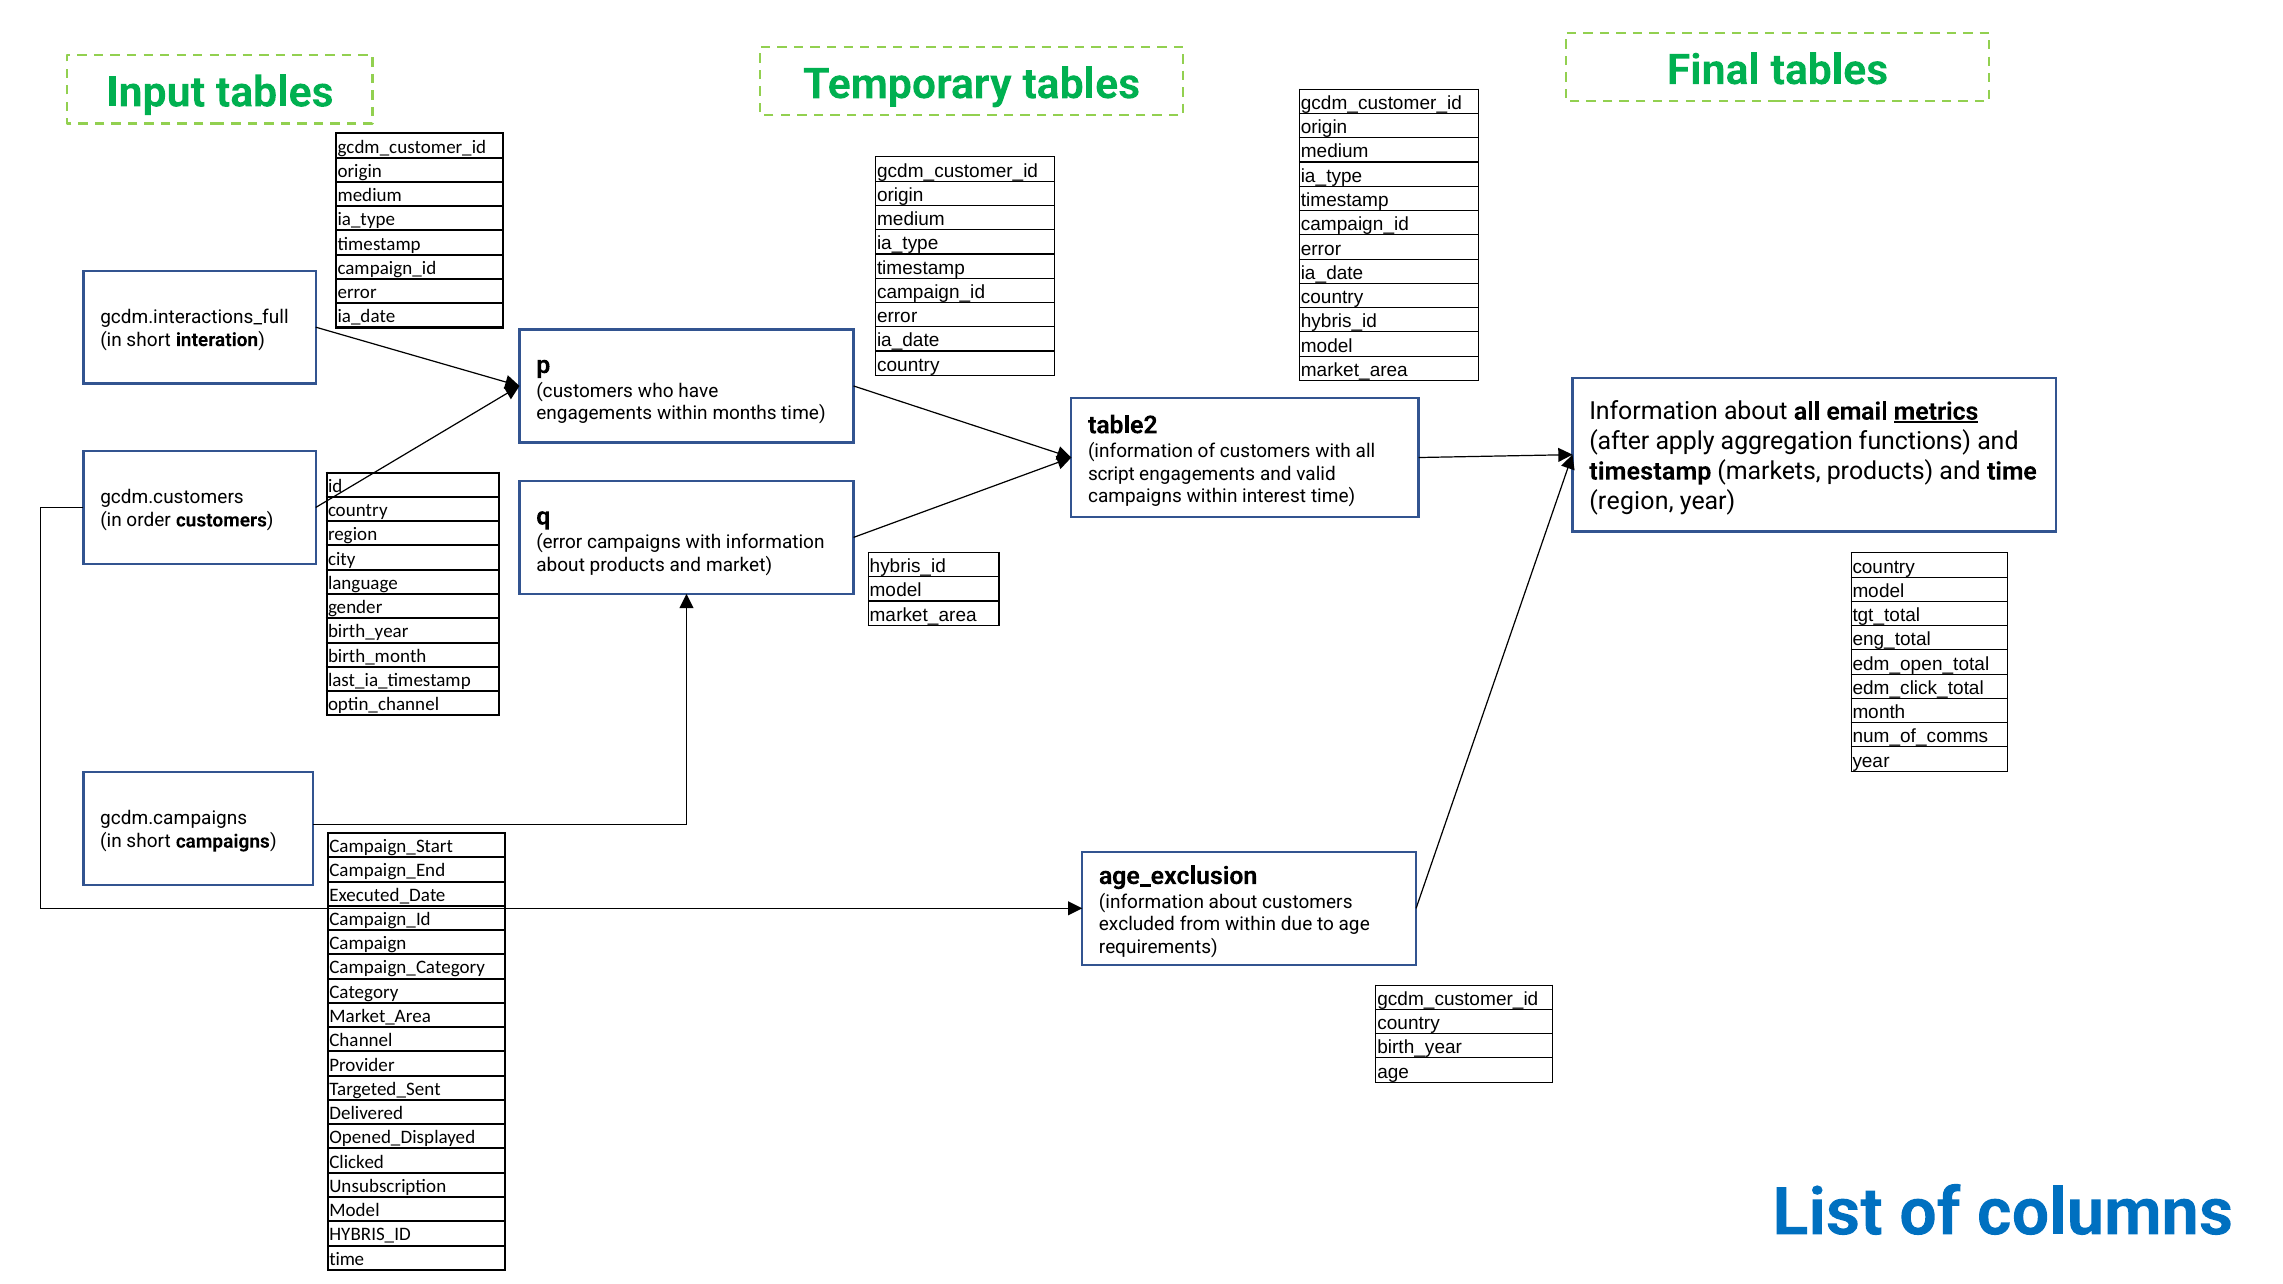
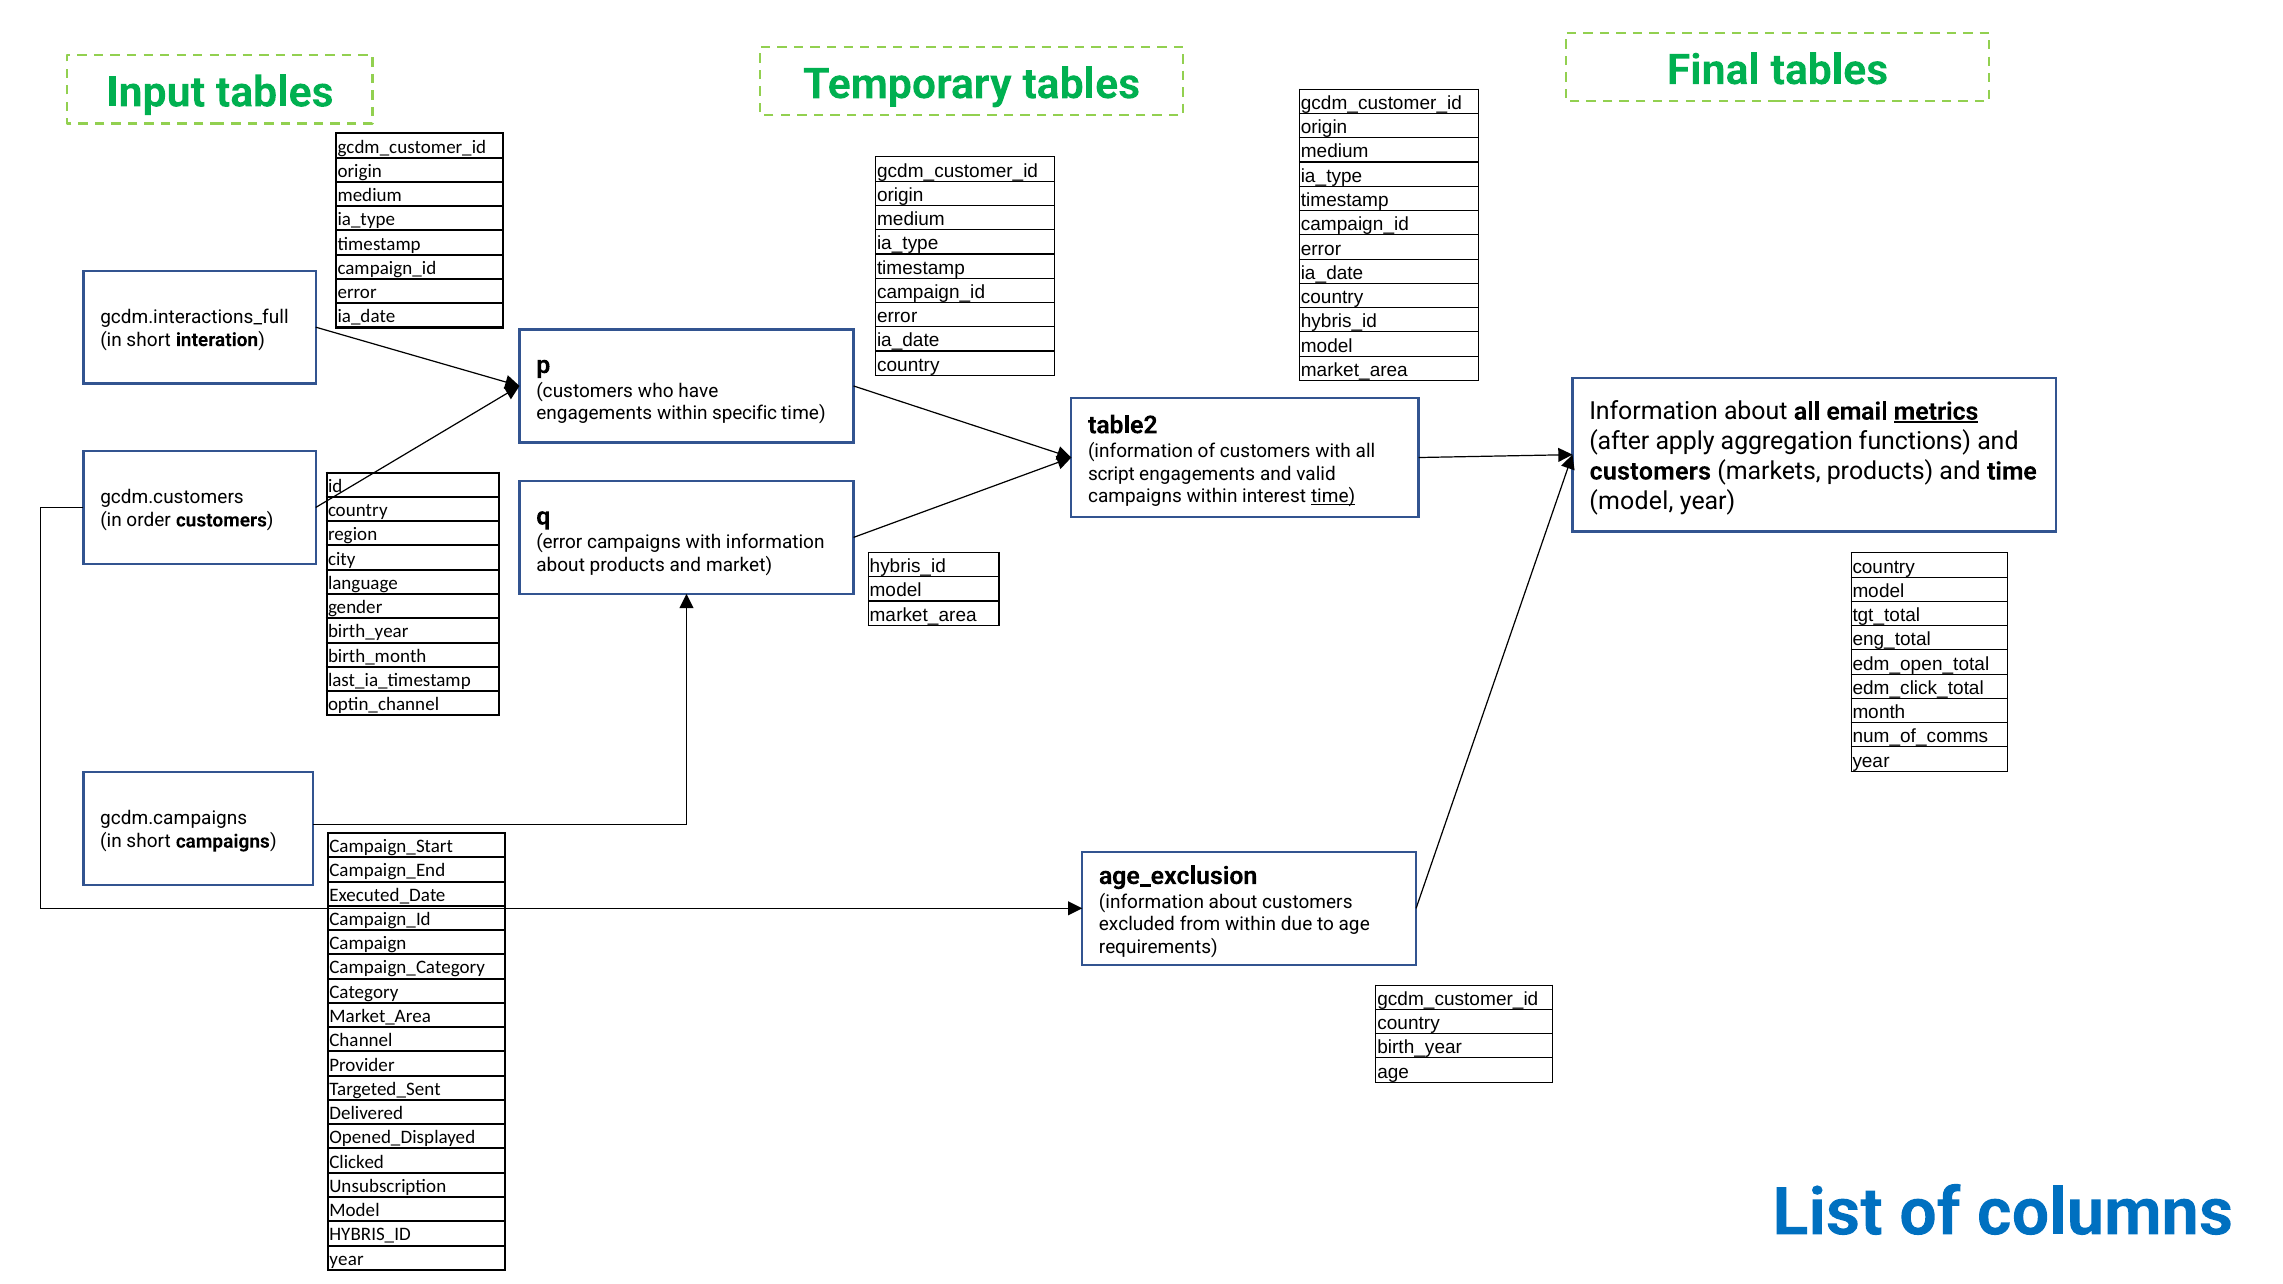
months: months -> specific
timestamp at (1650, 471): timestamp -> customers
time at (1333, 497) underline: none -> present
region at (1631, 501): region -> model
time at (347, 1259): time -> year
